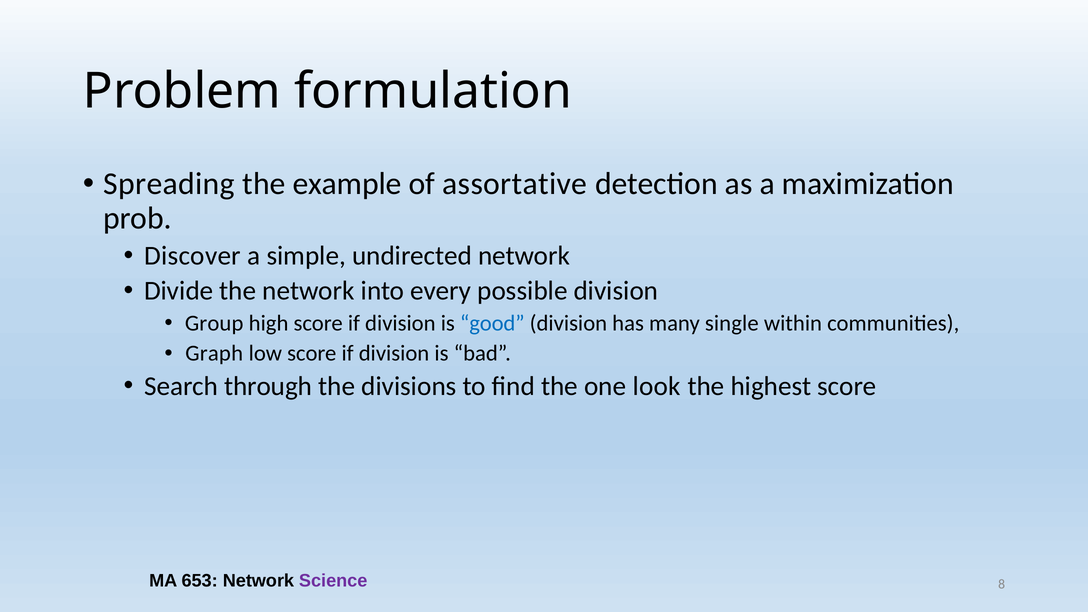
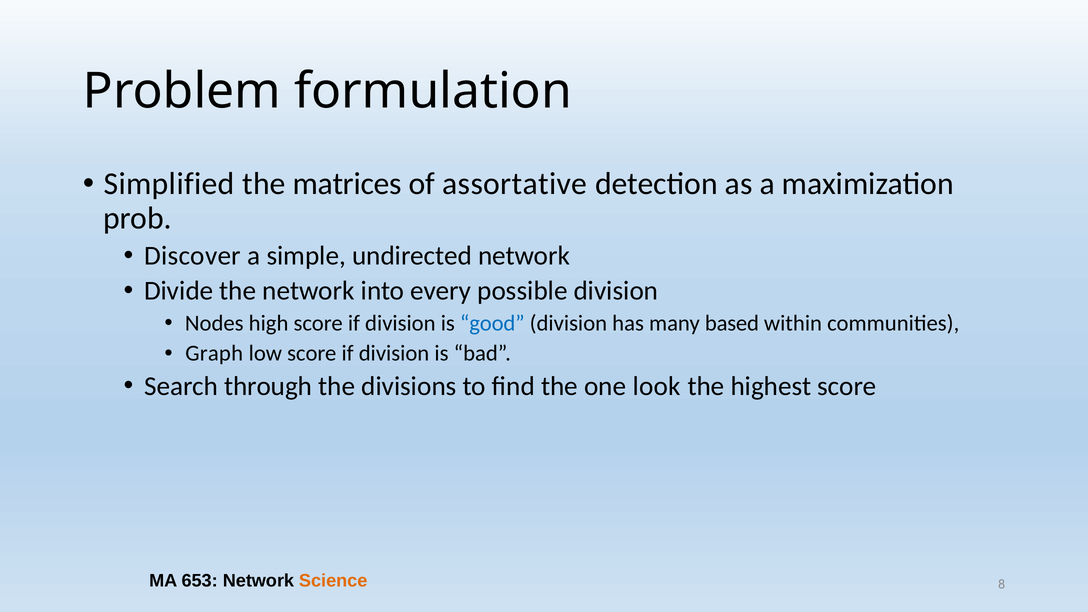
Spreading: Spreading -> Simplified
example: example -> matrices
Group: Group -> Nodes
single: single -> based
Science colour: purple -> orange
